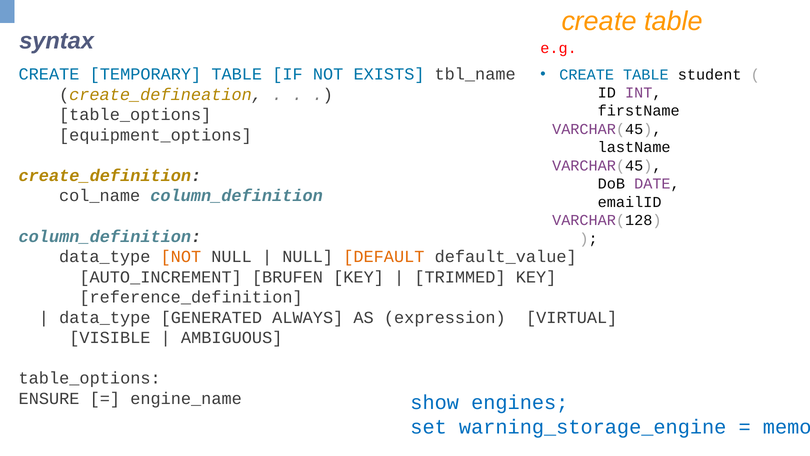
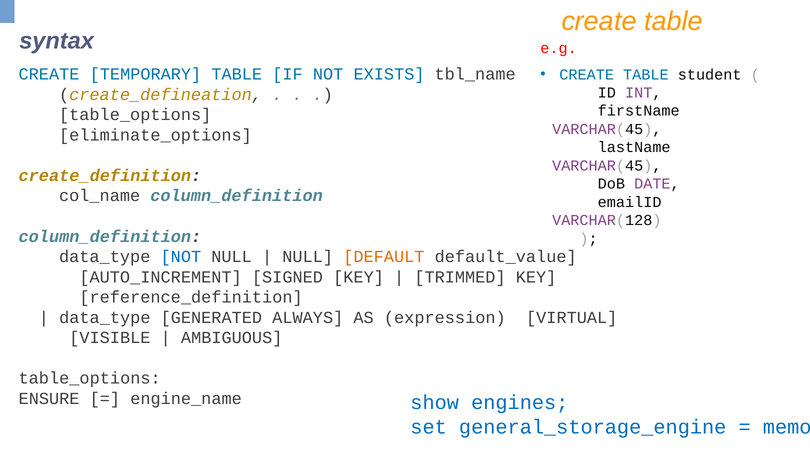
equipment_options: equipment_options -> eliminate_options
NOT at (181, 256) colour: orange -> blue
BRUFEN: BRUFEN -> SIGNED
warning_storage_engine: warning_storage_engine -> general_storage_engine
